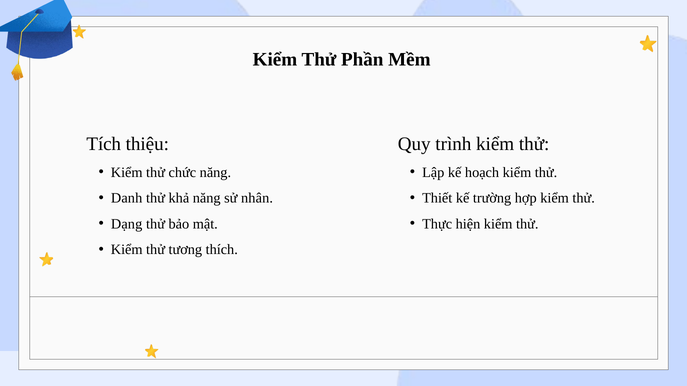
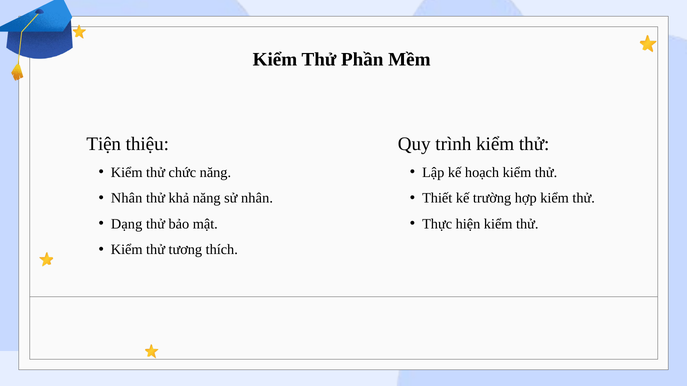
Tích: Tích -> Tiện
Danh at (127, 198): Danh -> Nhân
